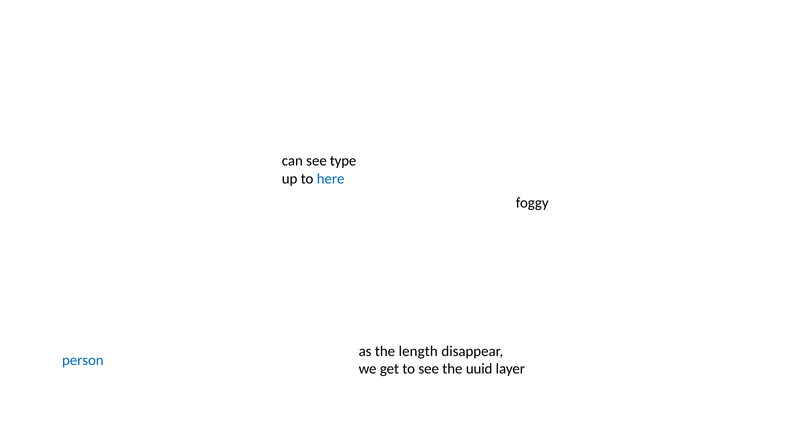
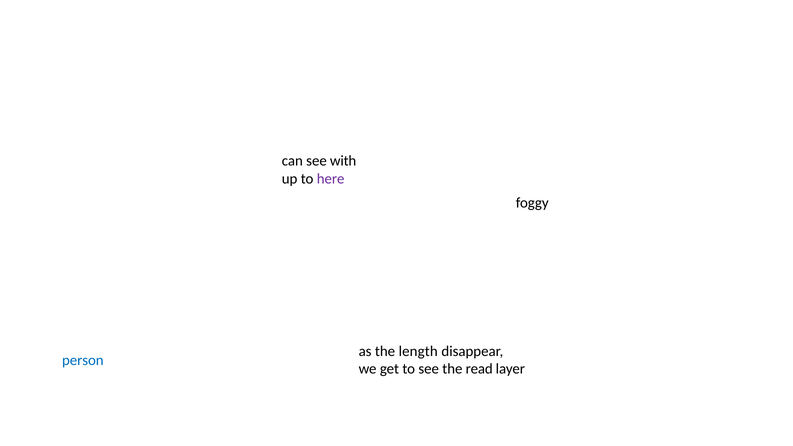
type: type -> with
here colour: blue -> purple
uuid: uuid -> read
